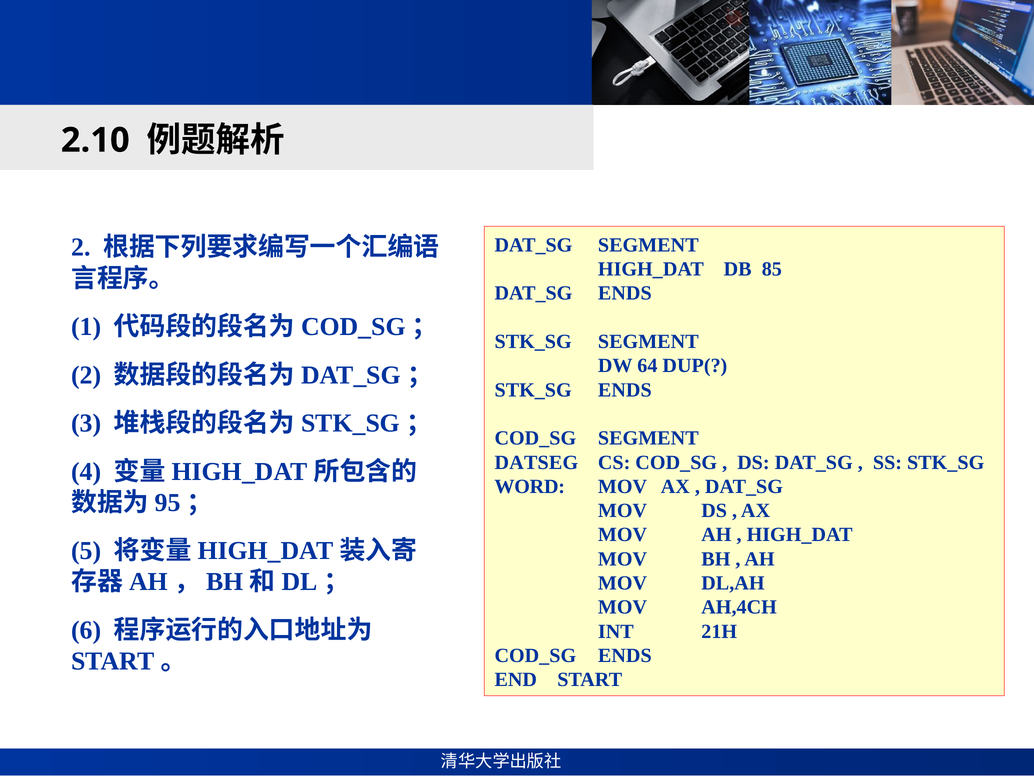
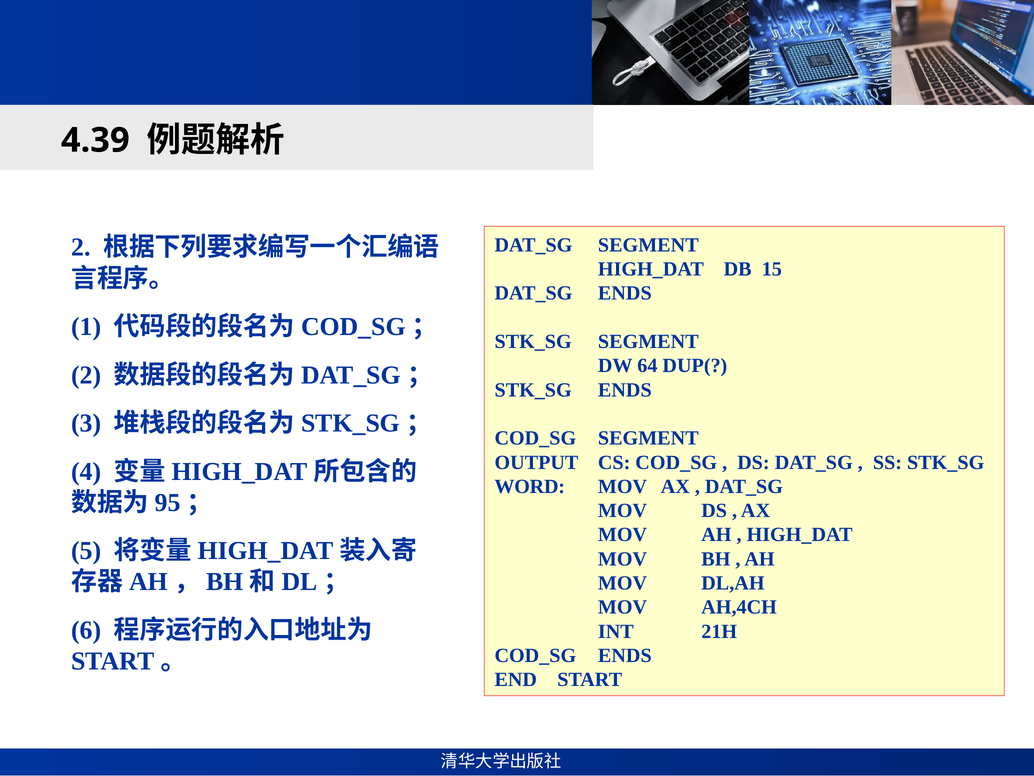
2.10: 2.10 -> 4.39
85: 85 -> 15
DATSEG: DATSEG -> OUTPUT
